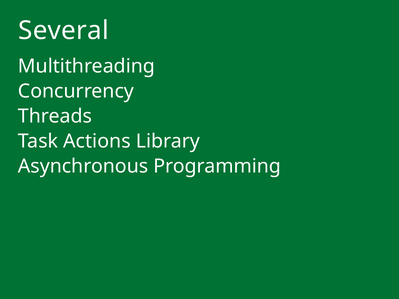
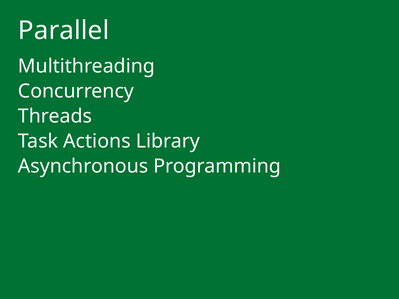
Several: Several -> Parallel
